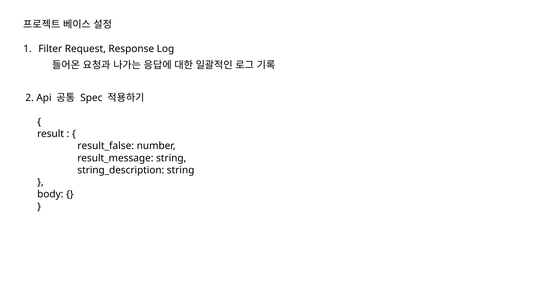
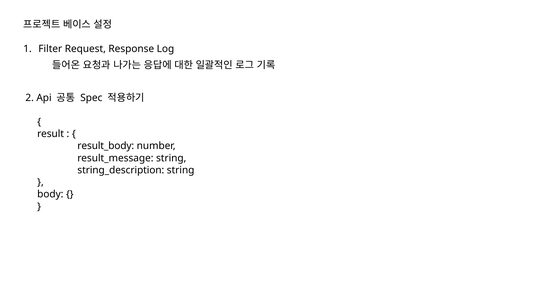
result_false: result_false -> result_body
